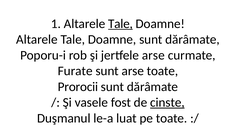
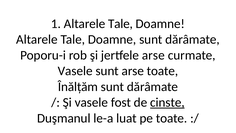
Tale at (120, 24) underline: present -> none
Furate at (75, 71): Furate -> Vasele
Prorocii: Prorocii -> Înălțăm
